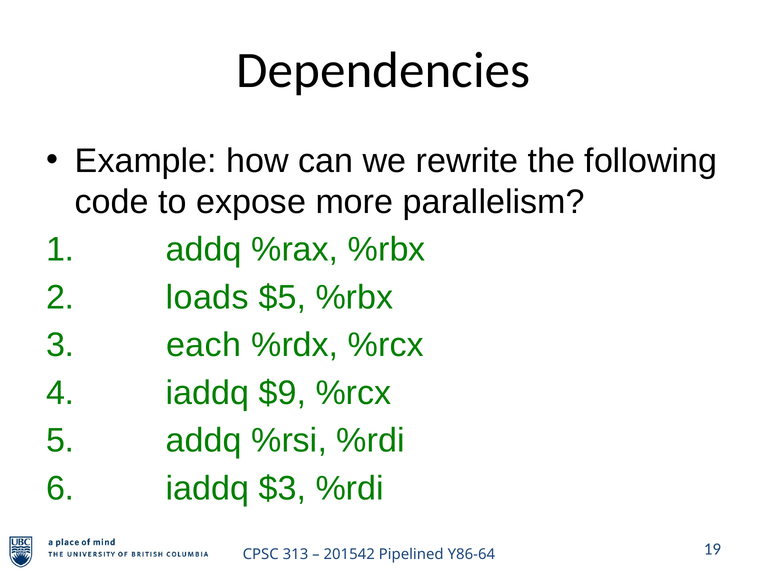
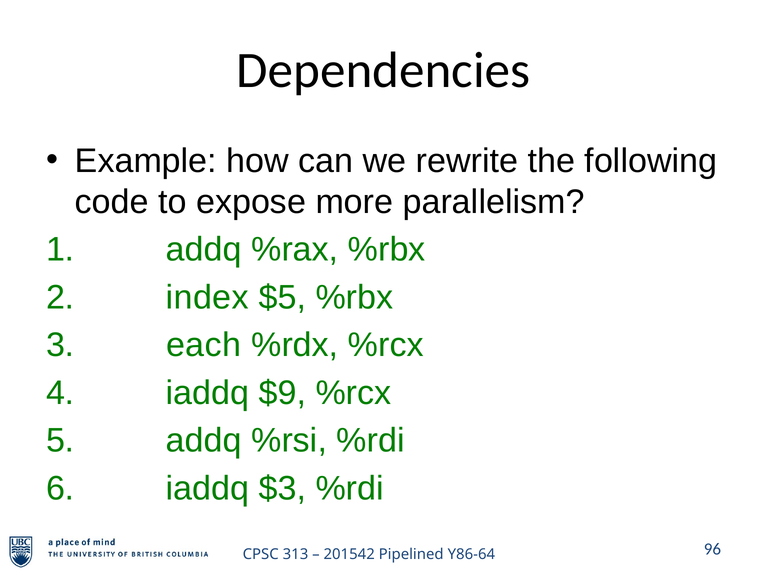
loads: loads -> index
19: 19 -> 96
